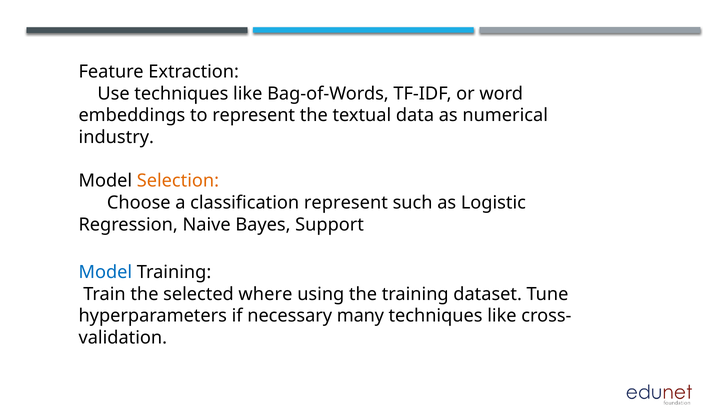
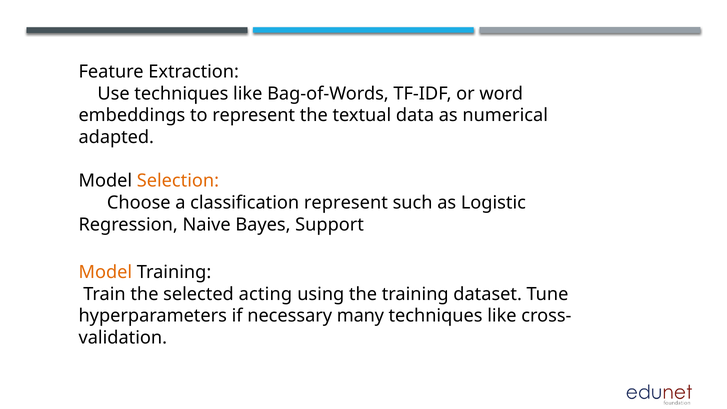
industry: industry -> adapted
Model at (105, 272) colour: blue -> orange
where: where -> acting
